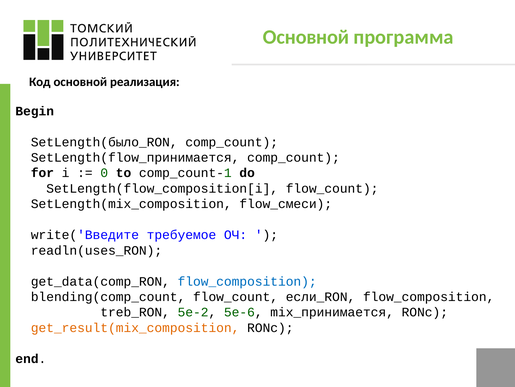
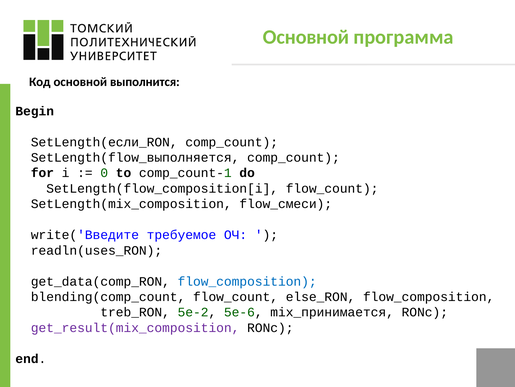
реализация: реализация -> выполнится
SetLength(было_RON: SetLength(было_RON -> SetLength(если_RON
SetLength(flow_принимается: SetLength(flow_принимается -> SetLength(flow_выполняется
если_RON: если_RON -> else_RON
get_result(mix_composition colour: orange -> purple
